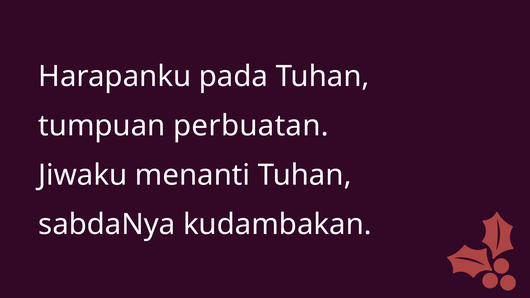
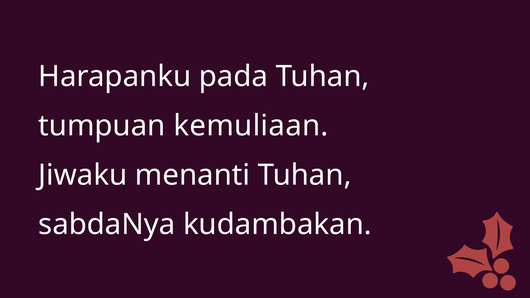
perbuatan: perbuatan -> kemuliaan
